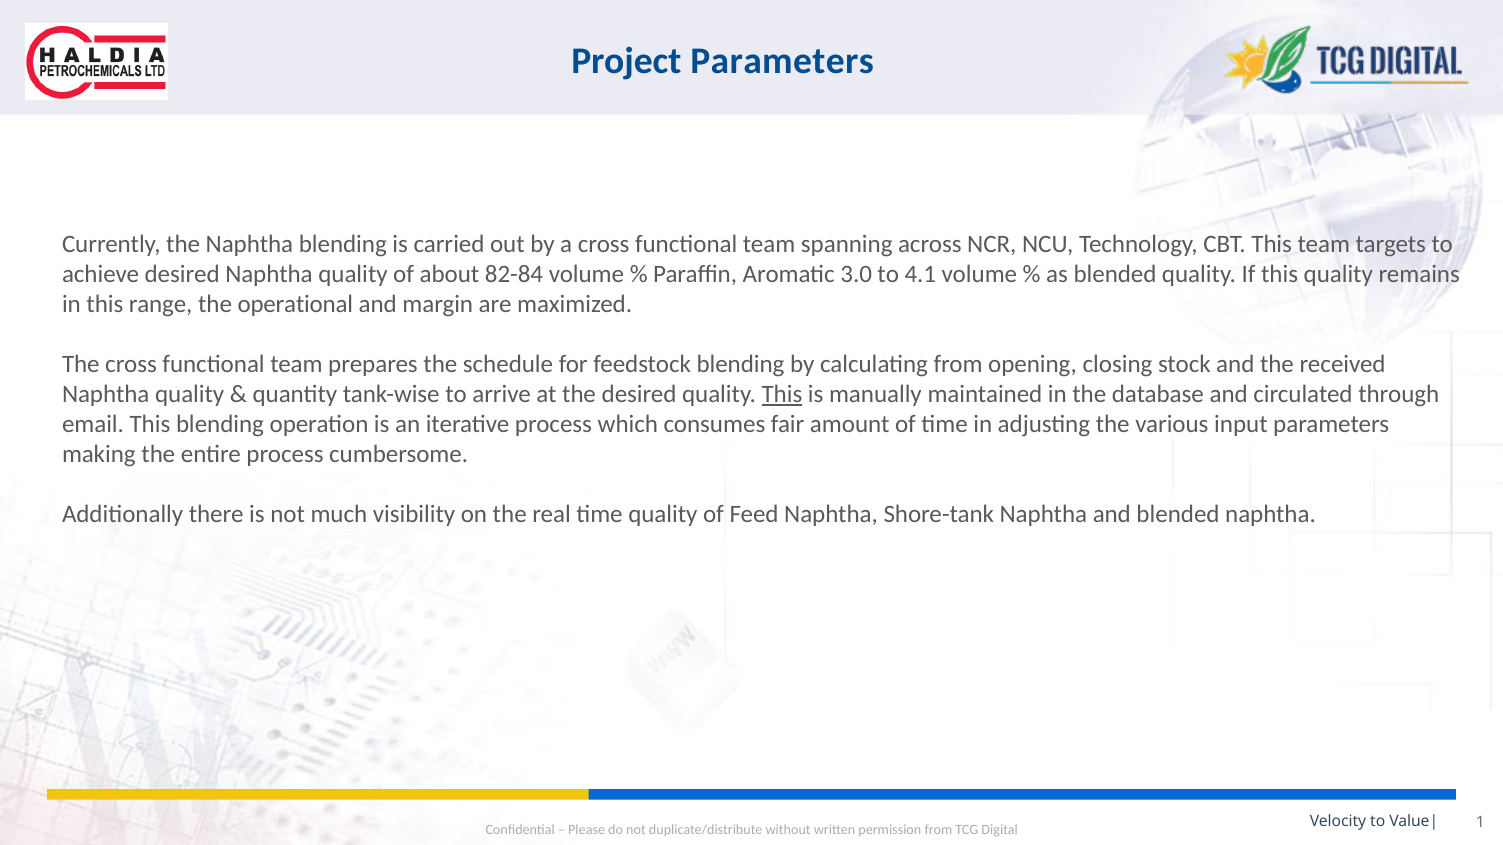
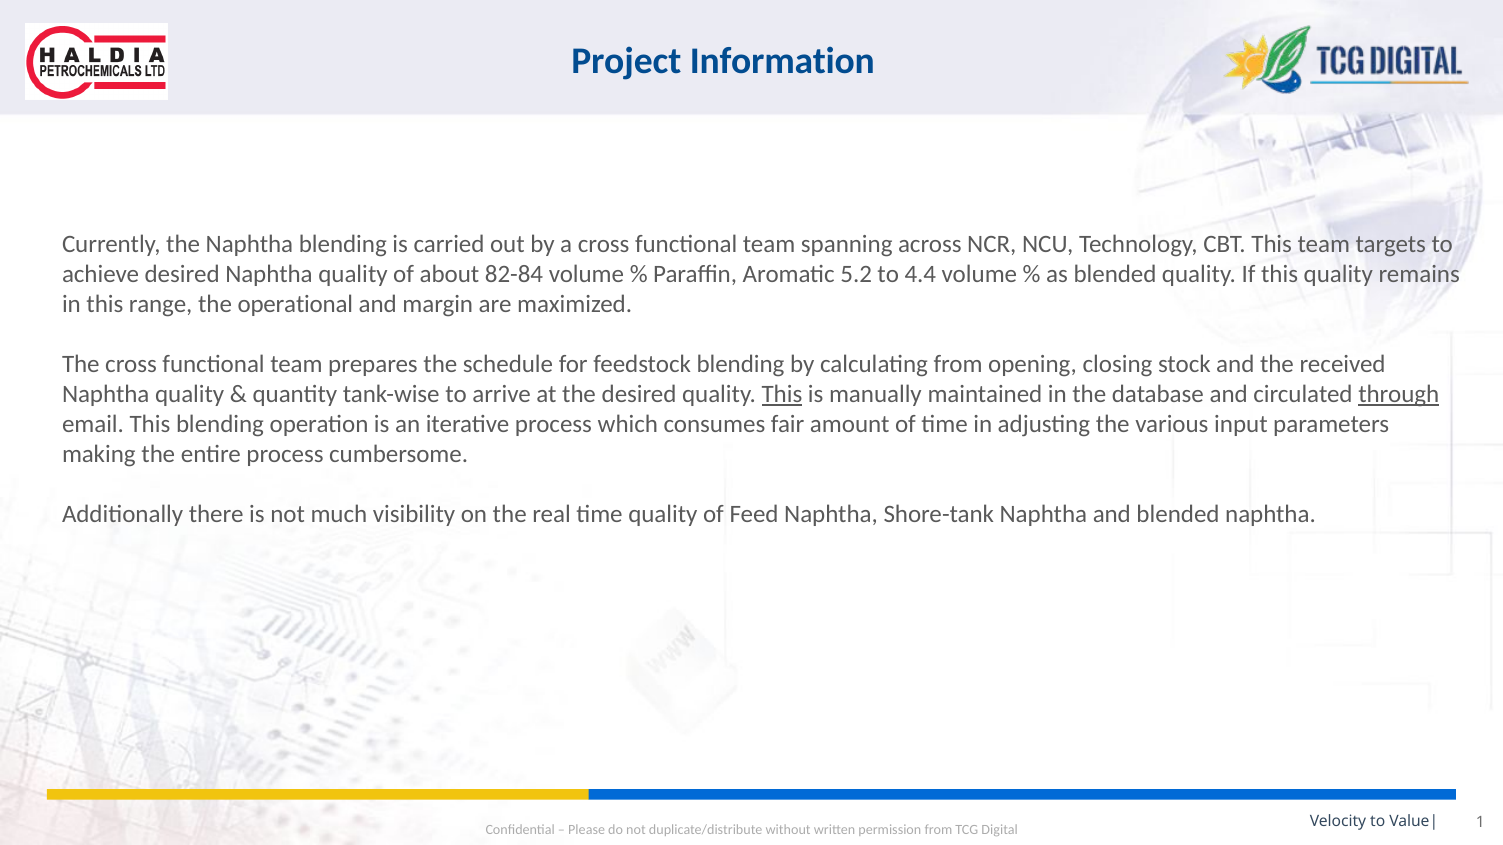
Project Parameters: Parameters -> Information
3.0: 3.0 -> 5.2
4.1: 4.1 -> 4.4
through underline: none -> present
